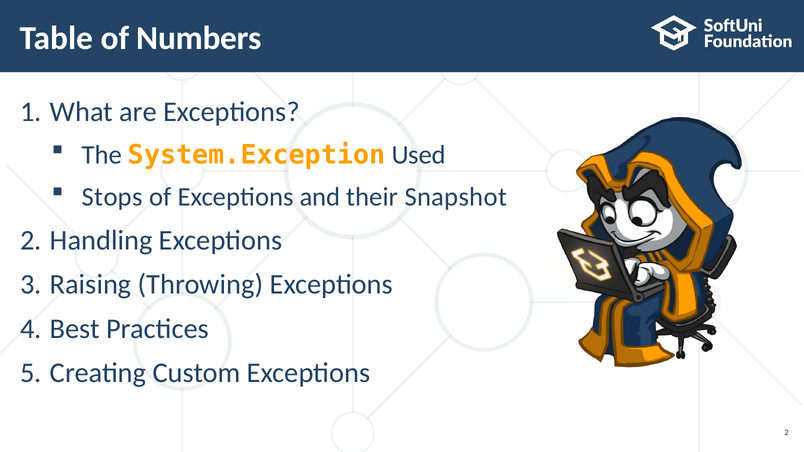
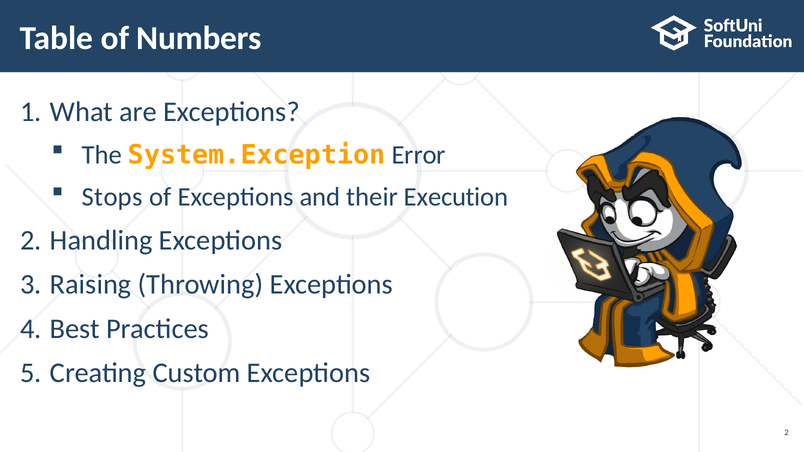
Used: Used -> Error
Snapshot: Snapshot -> Execution
